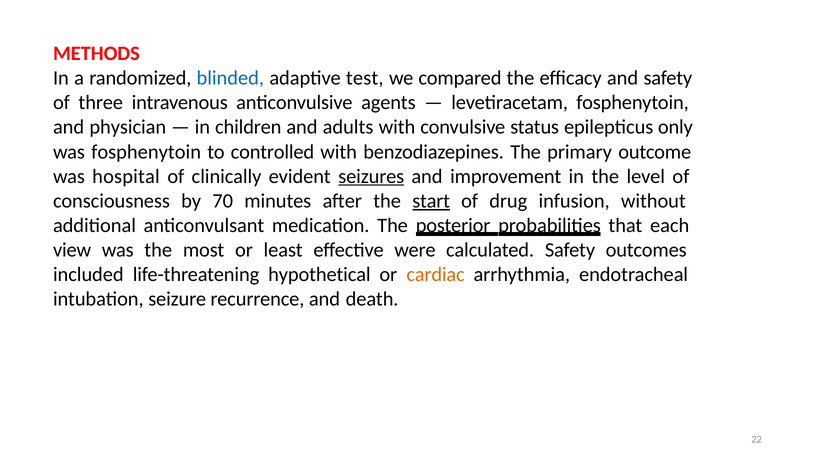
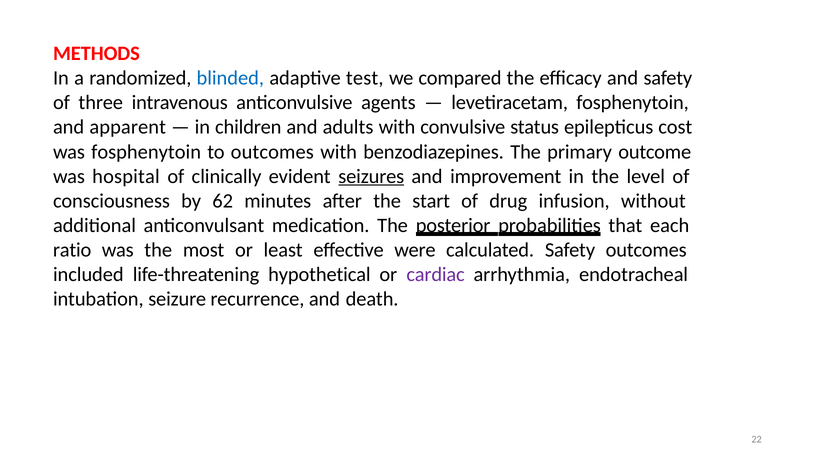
physician: physician -> apparent
only: only -> cost
to controlled: controlled -> outcomes
70: 70 -> 62
start underline: present -> none
view: view -> ratio
cardiac colour: orange -> purple
